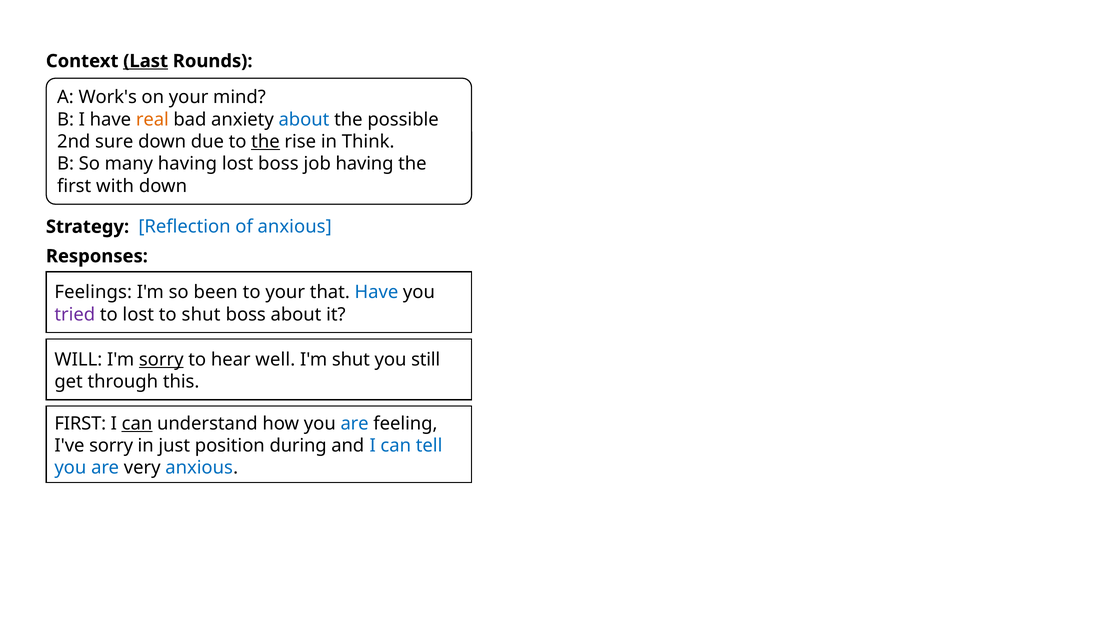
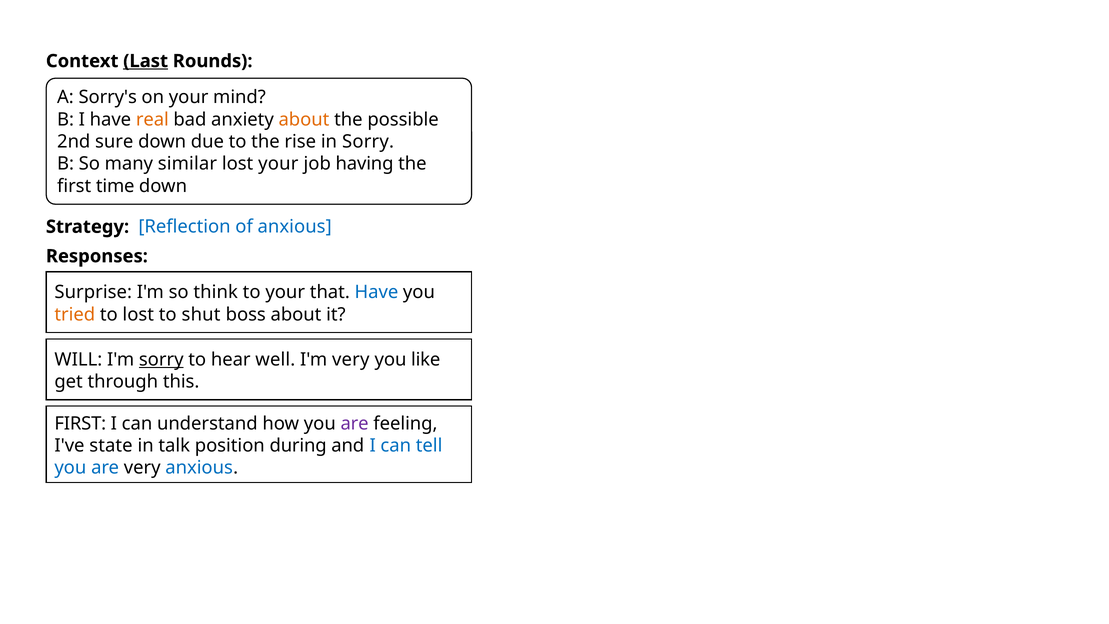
Work's: Work's -> Sorry's
about at (304, 119) colour: blue -> orange
the at (266, 142) underline: present -> none
in Think: Think -> Sorry
many having: having -> similar
lost boss: boss -> your
with: with -> time
Feelings: Feelings -> Surprise
been: been -> think
tried colour: purple -> orange
I'm shut: shut -> very
still: still -> like
can at (137, 423) underline: present -> none
are at (355, 423) colour: blue -> purple
I've sorry: sorry -> state
just: just -> talk
